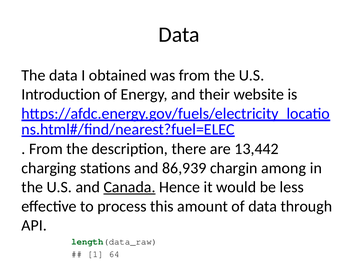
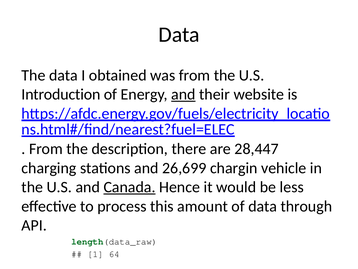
and at (183, 94) underline: none -> present
13,442: 13,442 -> 28,447
86,939: 86,939 -> 26,699
among: among -> vehicle
